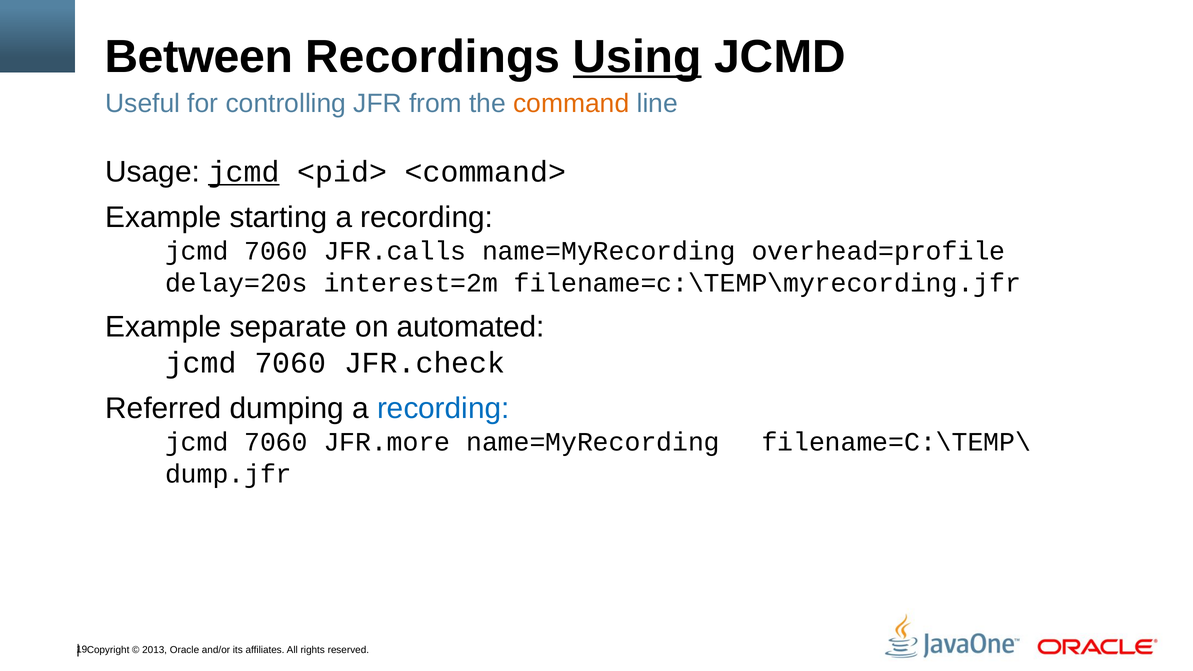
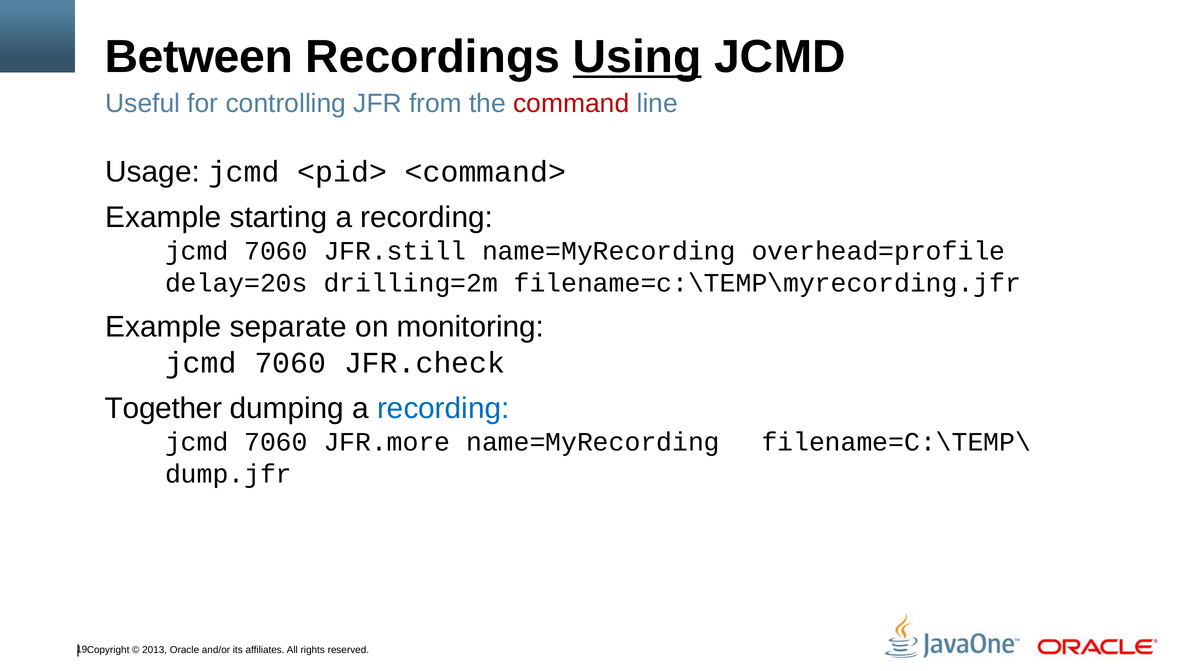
command colour: orange -> red
jcmd at (244, 172) underline: present -> none
JFR.calls: JFR.calls -> JFR.still
interest=2m: interest=2m -> drilling=2m
automated: automated -> monitoring
Referred: Referred -> Together
